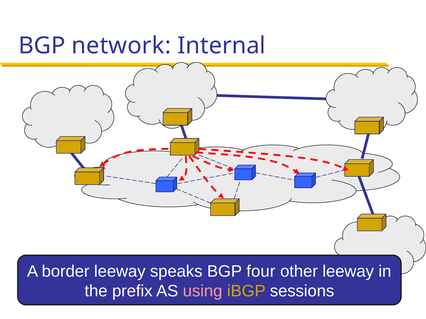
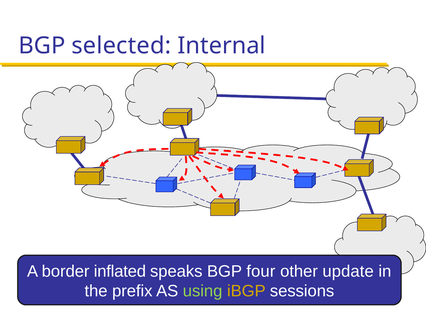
network: network -> selected
border leeway: leeway -> inflated
other leeway: leeway -> update
using colour: pink -> light green
